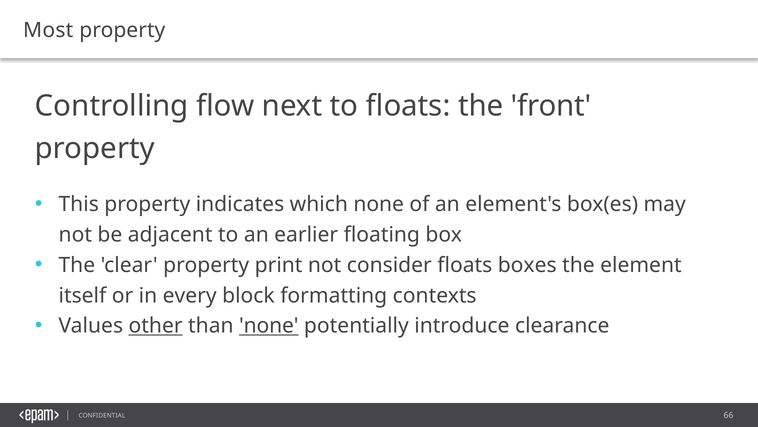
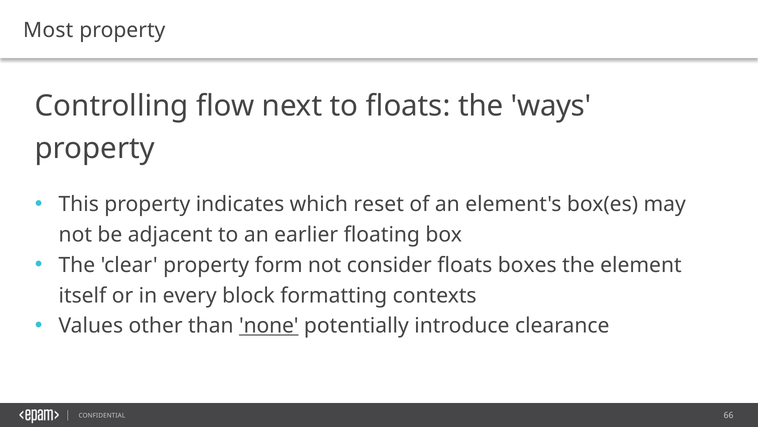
front: front -> ways
which none: none -> reset
print: print -> form
other underline: present -> none
